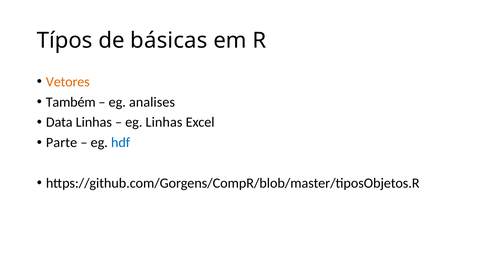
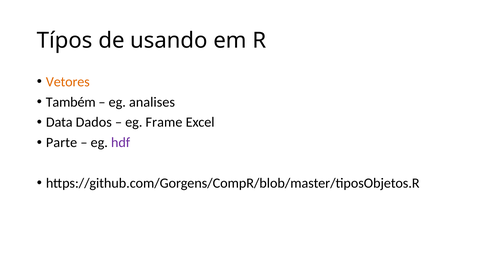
básicas: básicas -> usando
Data Linhas: Linhas -> Dados
eg Linhas: Linhas -> Frame
hdf colour: blue -> purple
